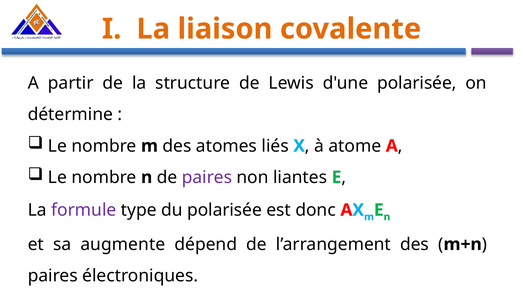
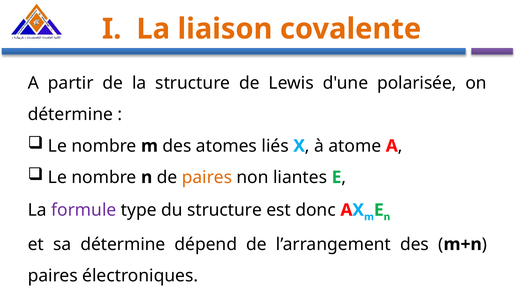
paires at (207, 177) colour: purple -> orange
du polarisée: polarisée -> structure
sa augmente: augmente -> détermine
